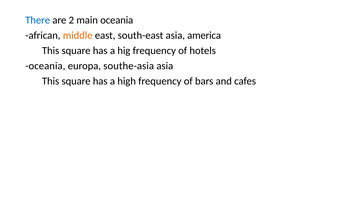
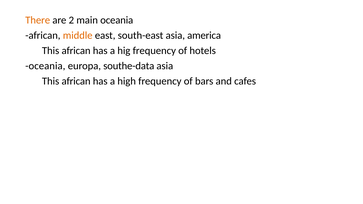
There colour: blue -> orange
square at (76, 51): square -> african
southe-asia: southe-asia -> southe-data
square at (76, 81): square -> african
